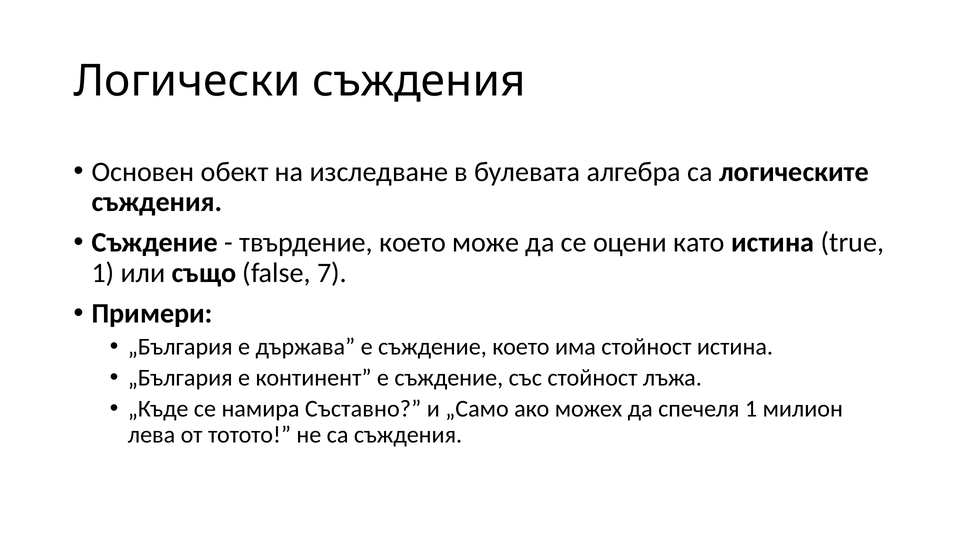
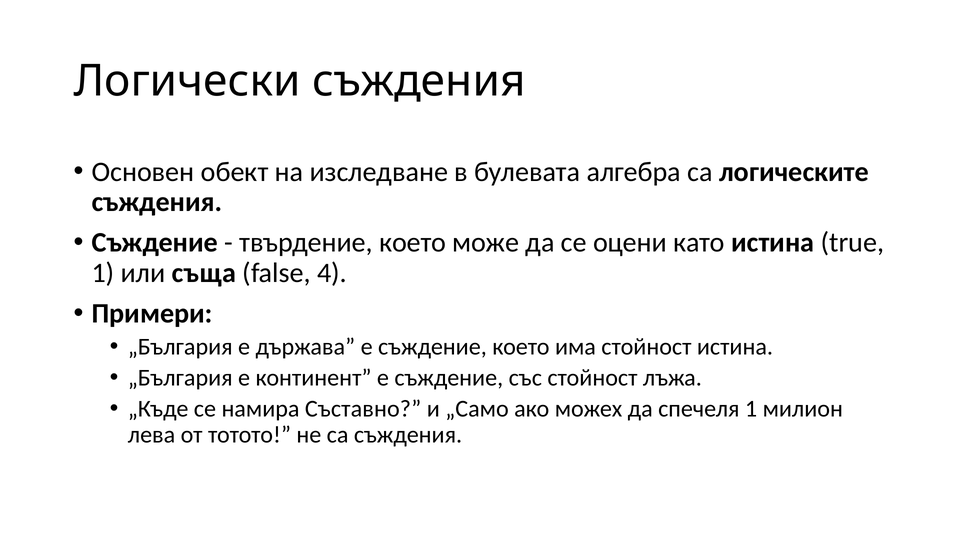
също: също -> съща
7: 7 -> 4
